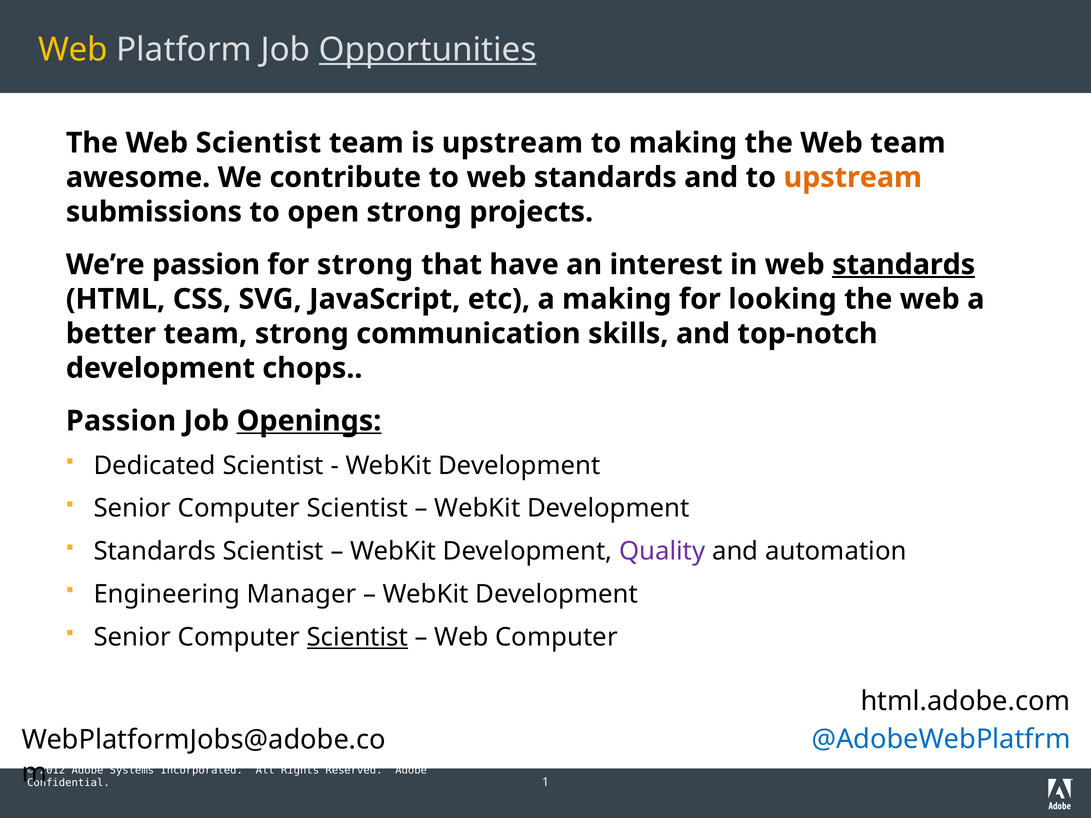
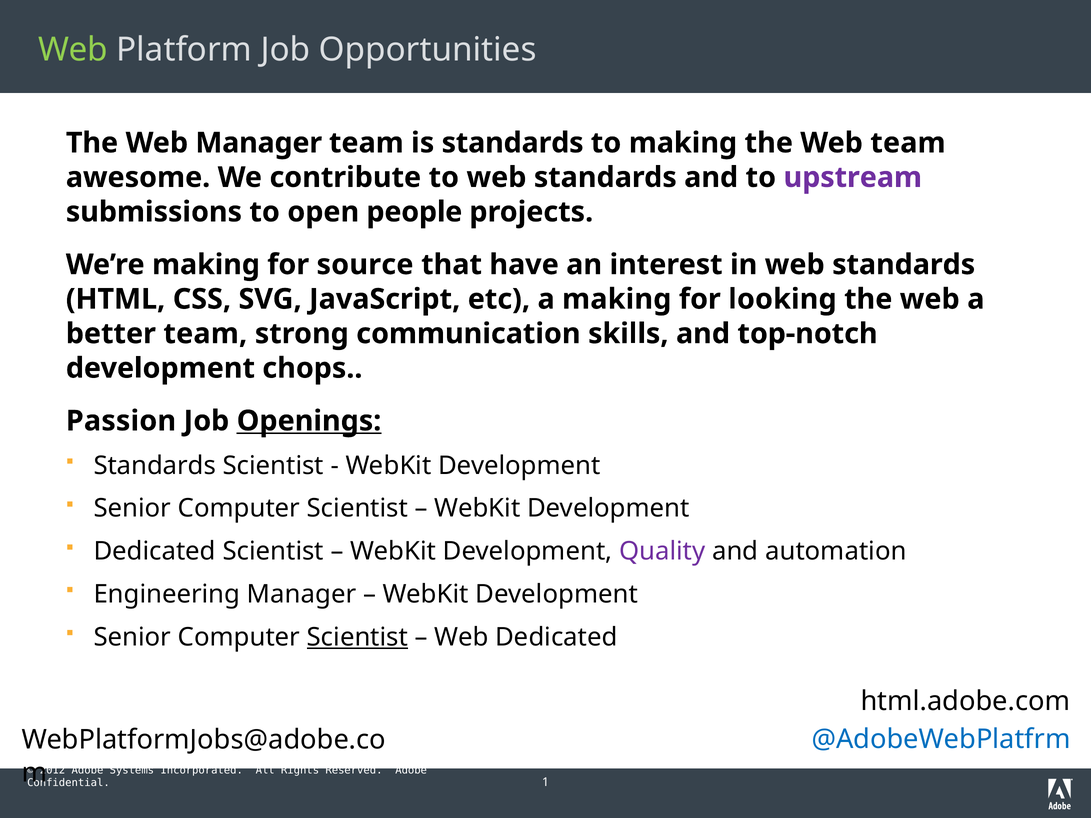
Web at (73, 50) colour: yellow -> light green
Opportunities underline: present -> none
Web Scientist: Scientist -> Manager
is upstream: upstream -> standards
upstream at (853, 177) colour: orange -> purple
open strong: strong -> people
We’re passion: passion -> making
for strong: strong -> source
standards at (904, 265) underline: present -> none
Dedicated at (155, 466): Dedicated -> Standards
Standards at (155, 552): Standards -> Dedicated
Web Computer: Computer -> Dedicated
